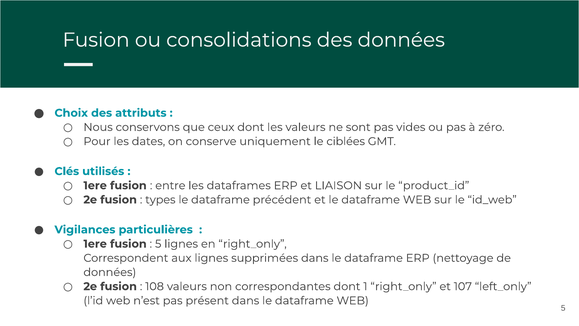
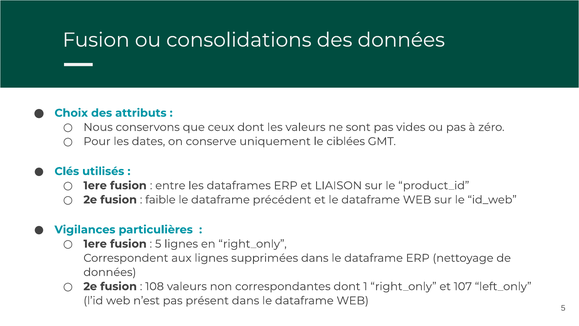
types: types -> faible
